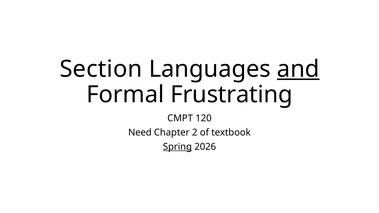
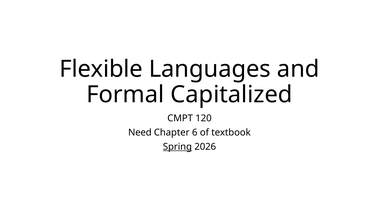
Section: Section -> Flexible
and underline: present -> none
Frustrating: Frustrating -> Capitalized
2: 2 -> 6
